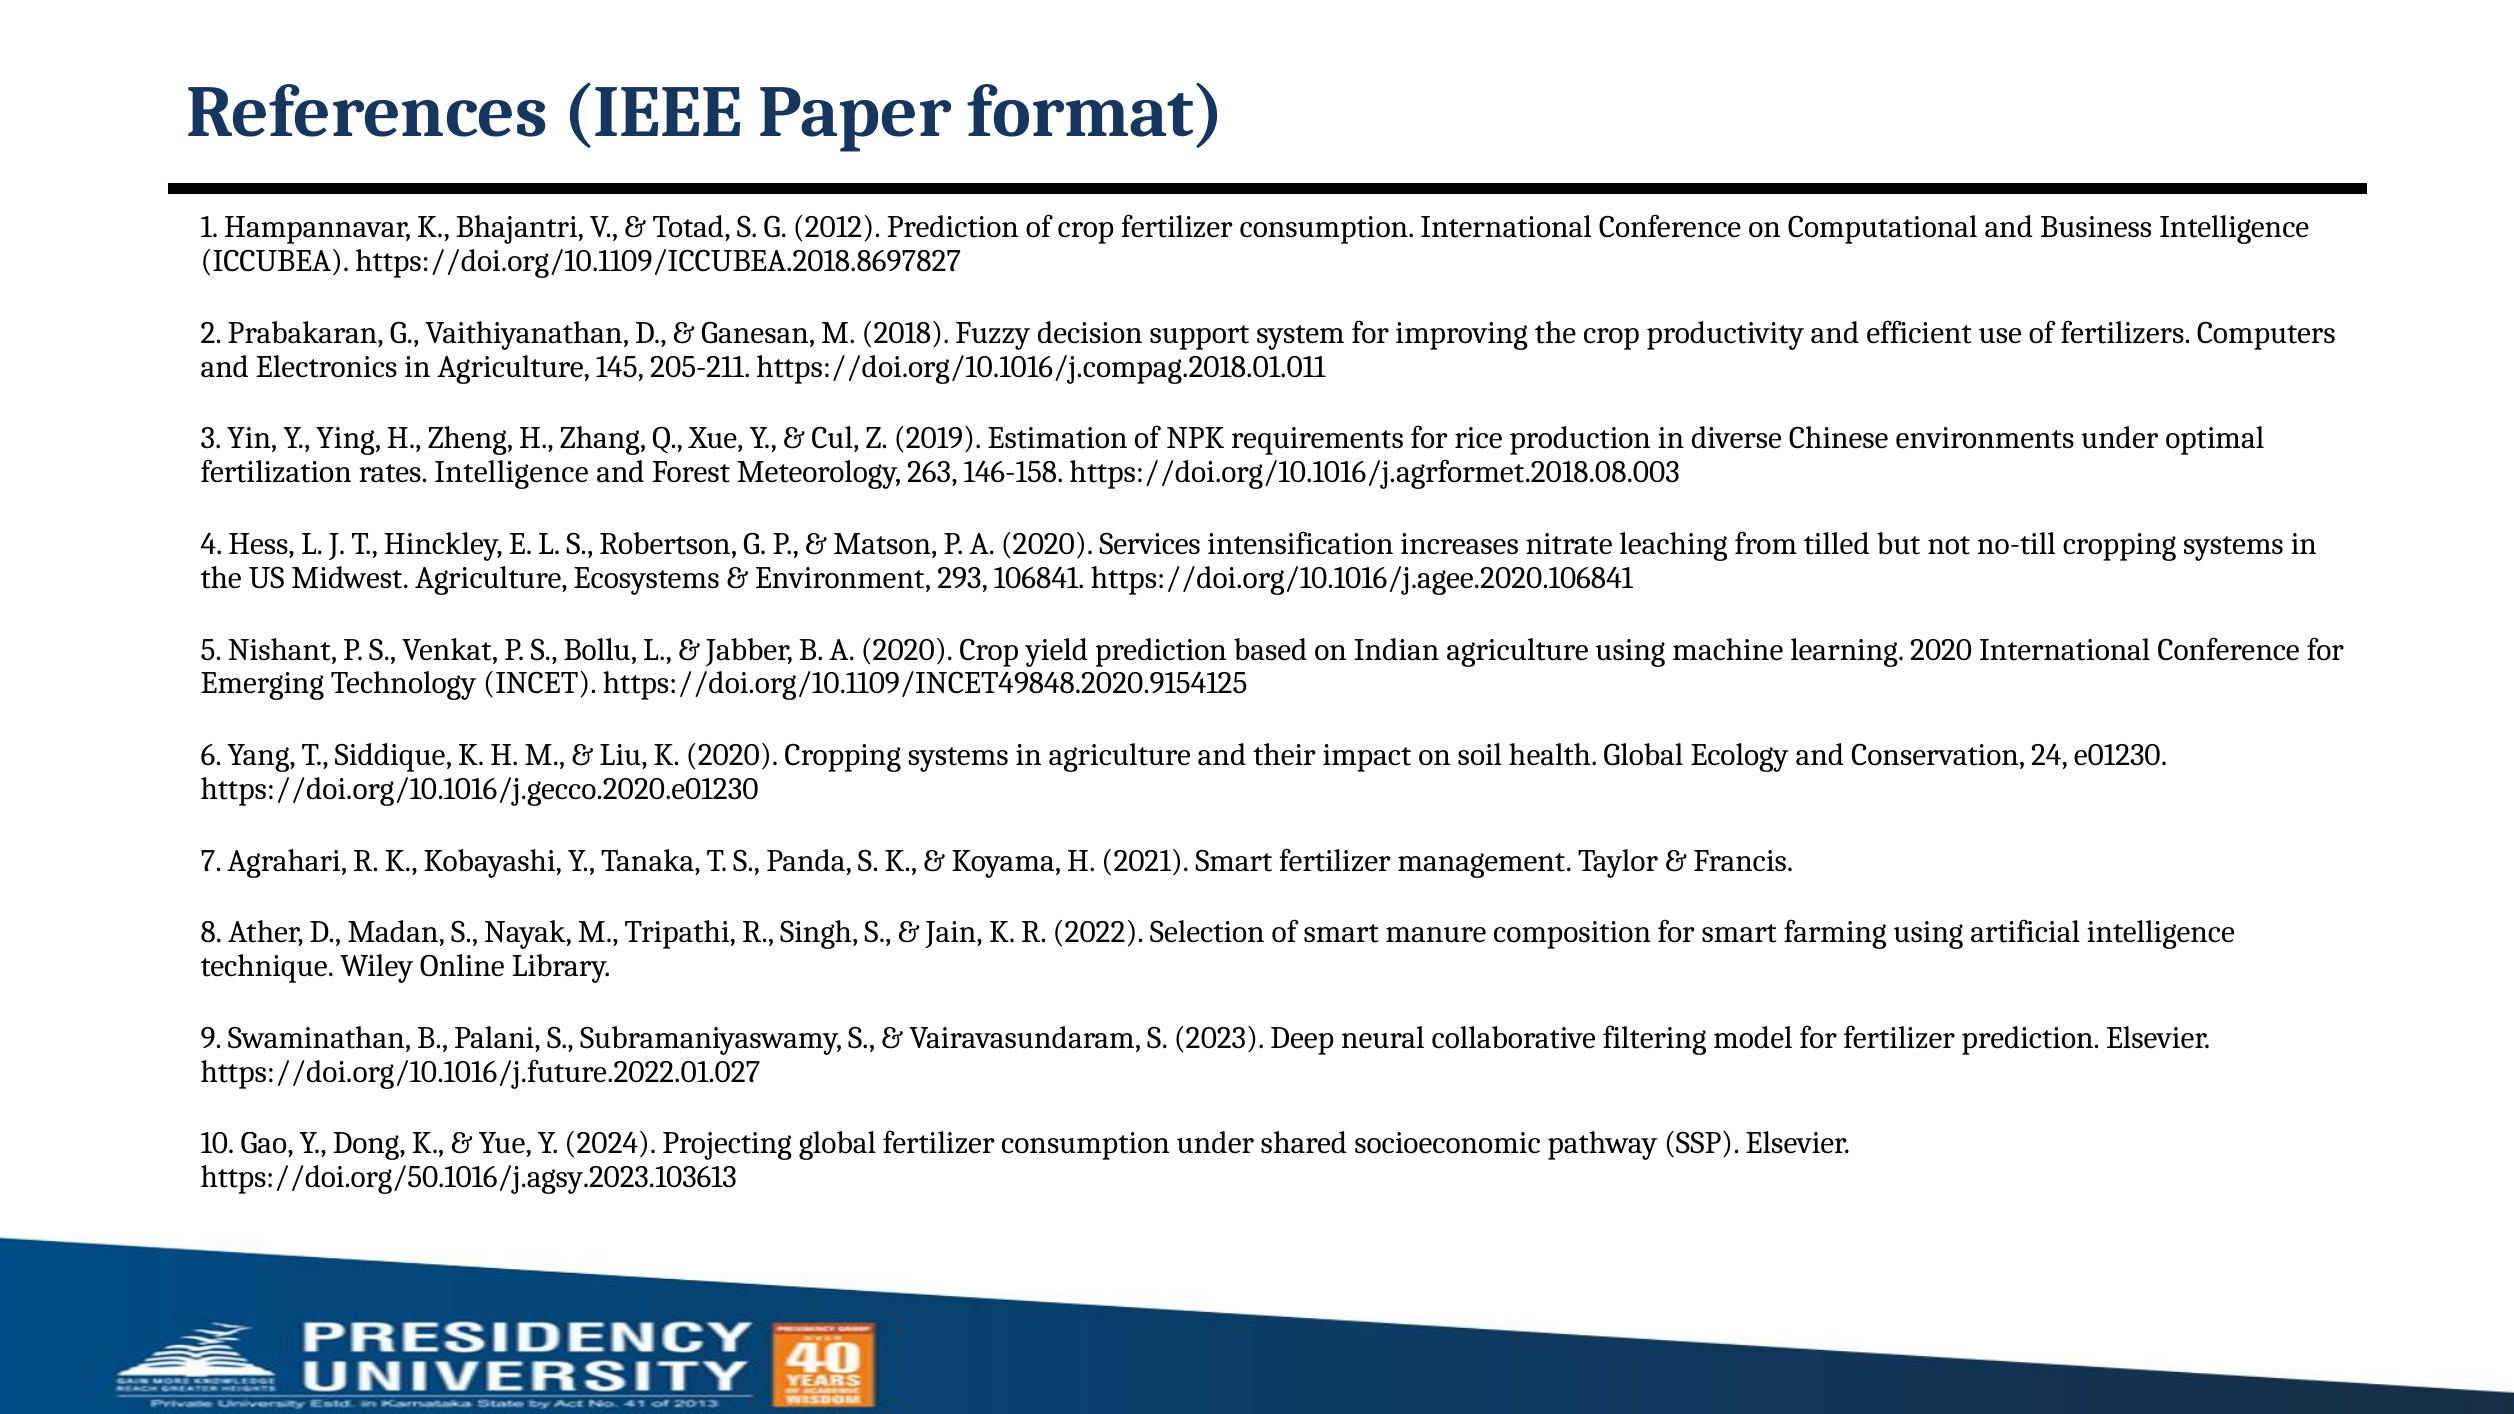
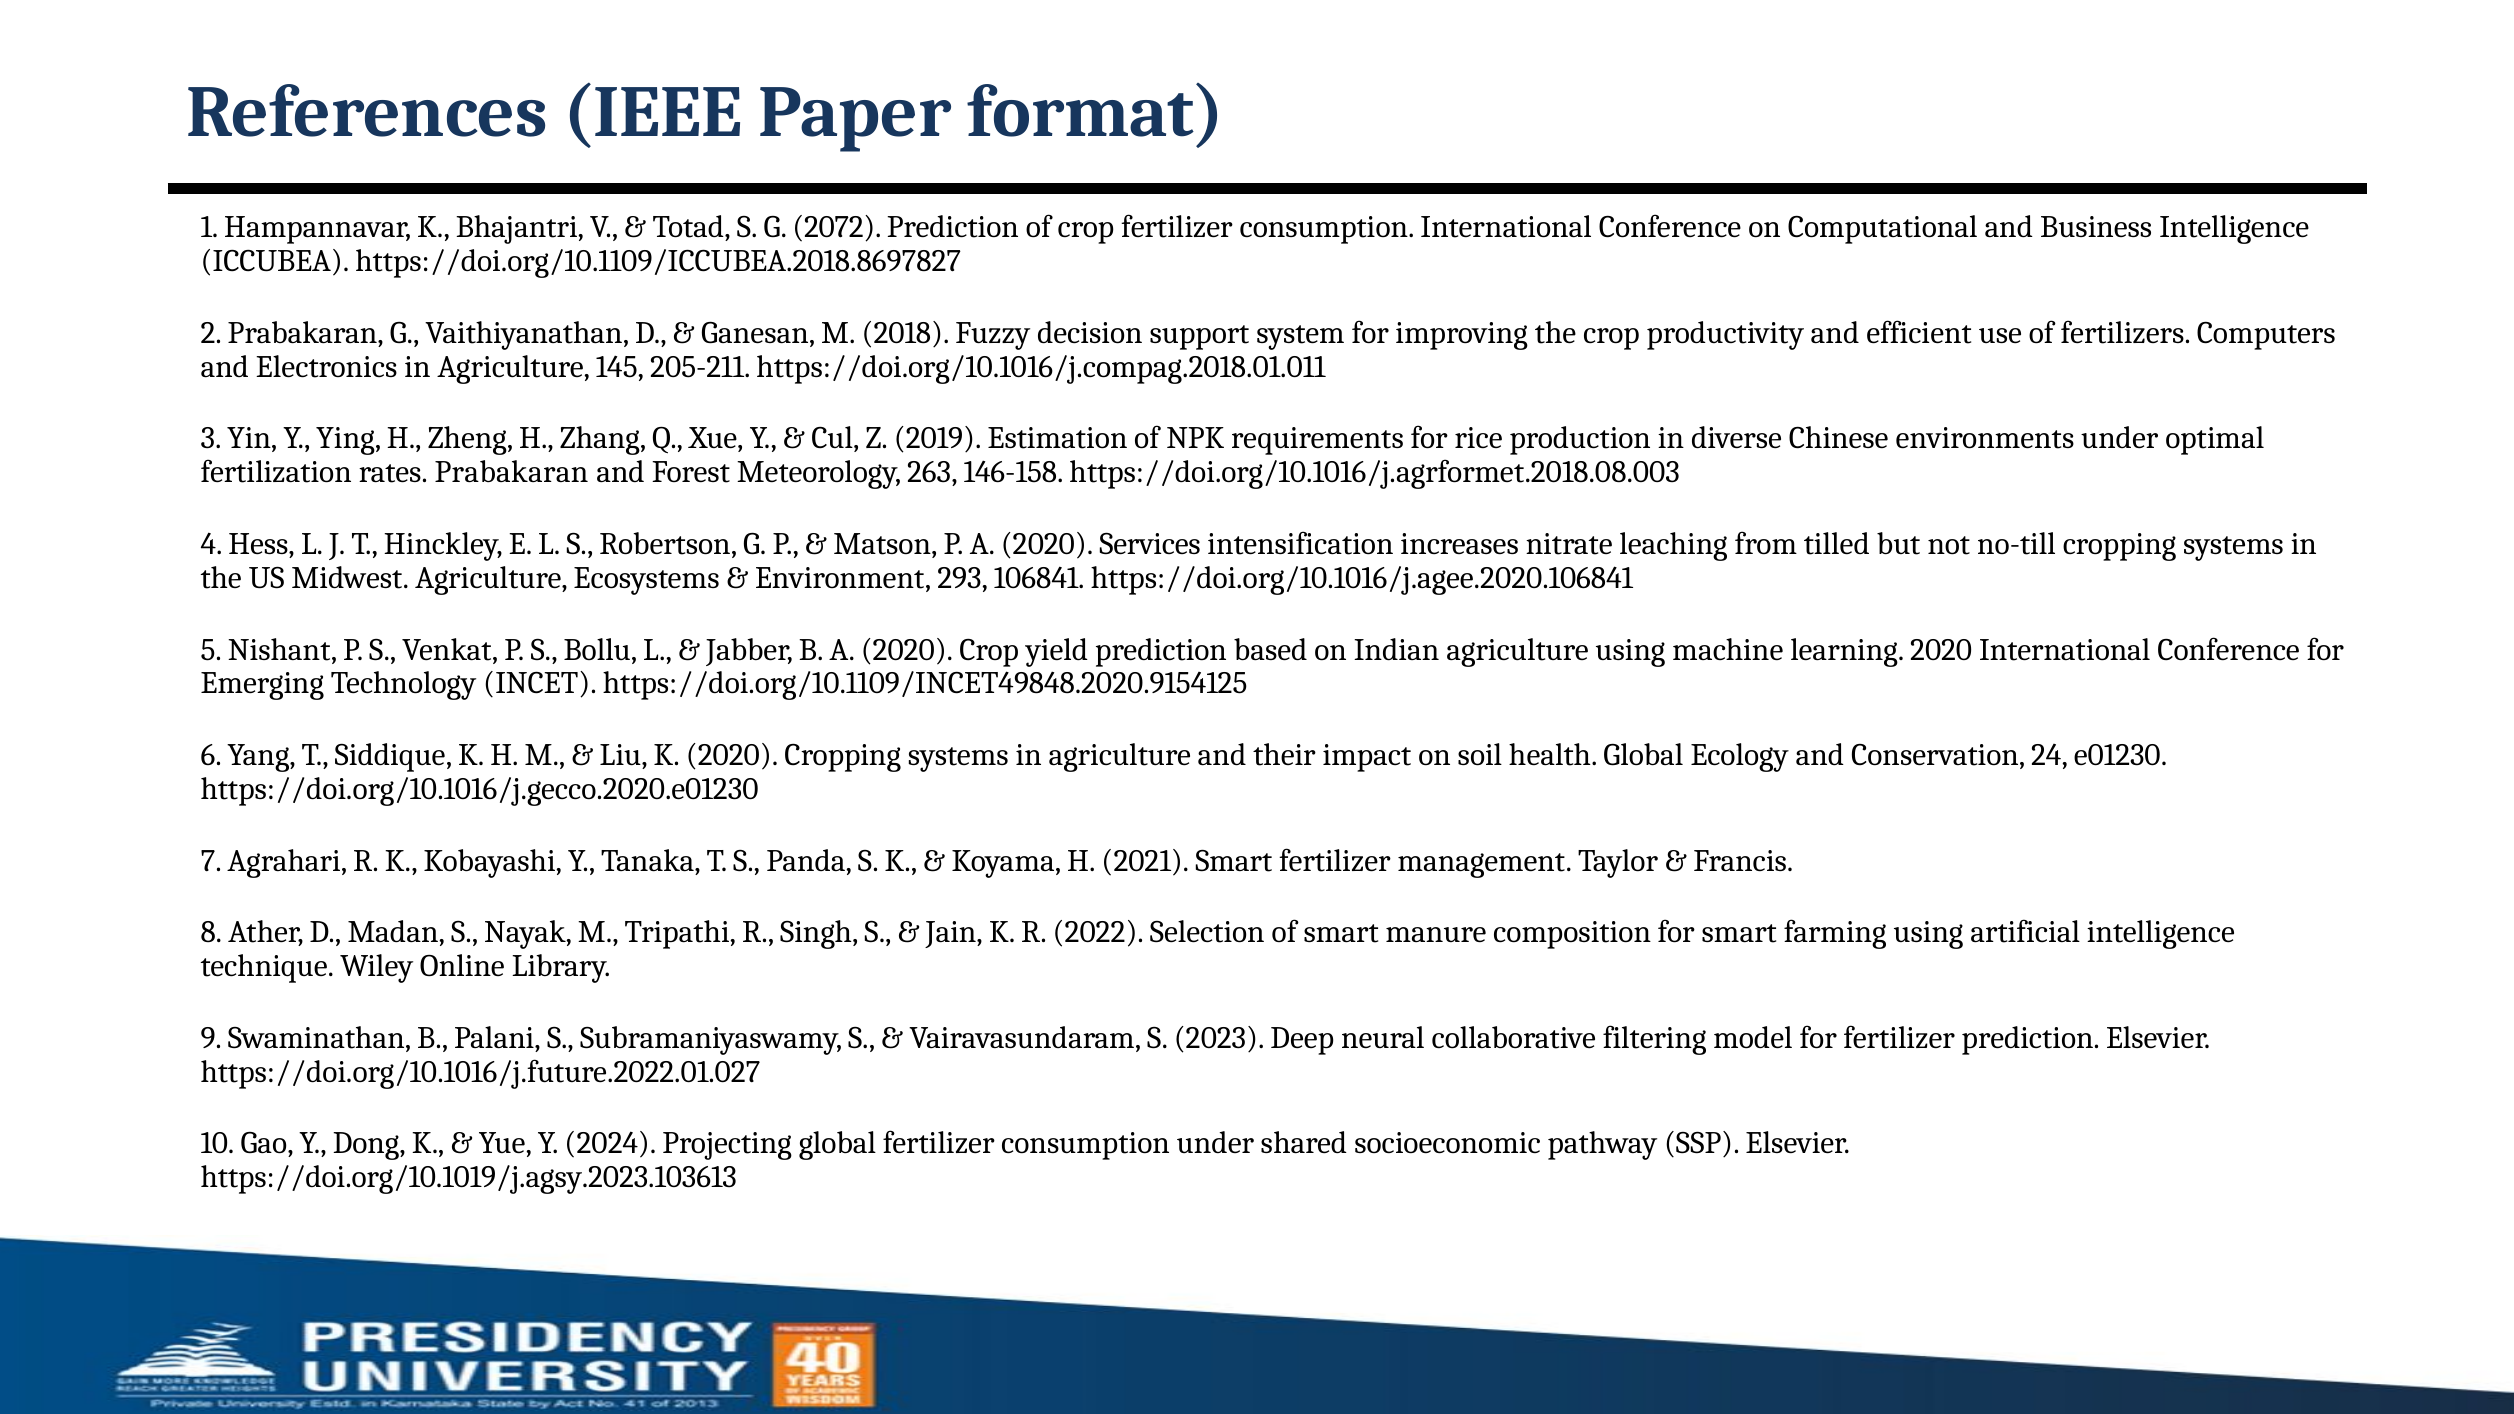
2012: 2012 -> 2072
rates Intelligence: Intelligence -> Prabakaran
https://doi.org/50.1016/j.agsy.2023.103613: https://doi.org/50.1016/j.agsy.2023.103613 -> https://doi.org/10.1019/j.agsy.2023.103613
